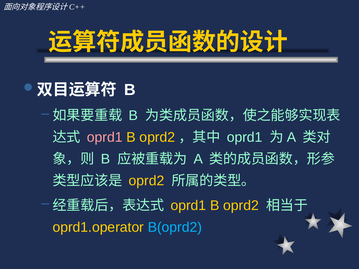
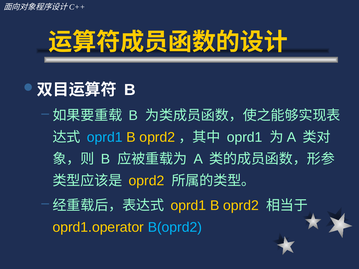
oprd1 at (105, 137) colour: pink -> light blue
